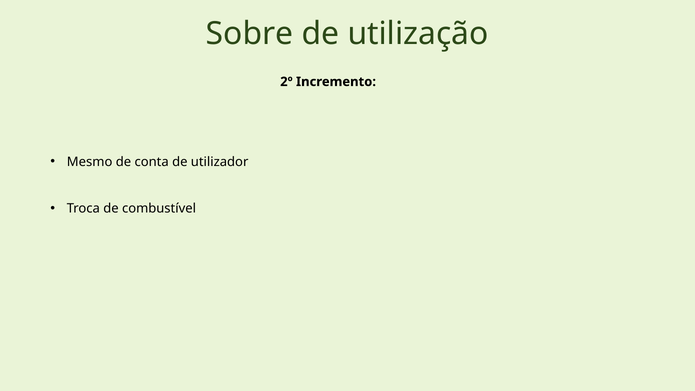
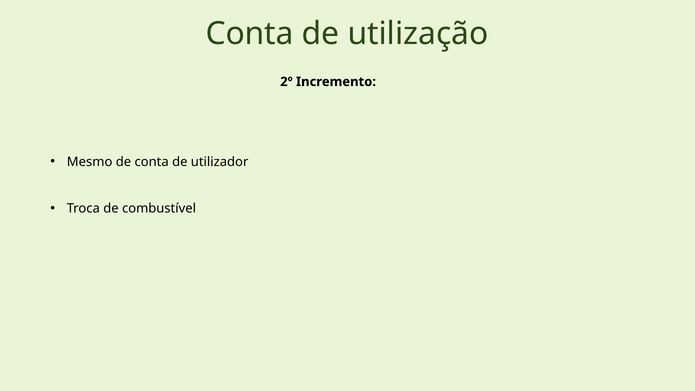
Sobre at (250, 34): Sobre -> Conta
